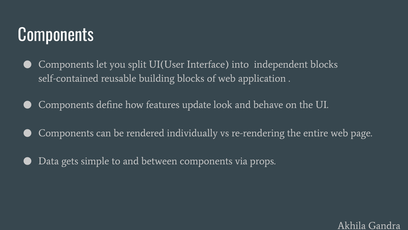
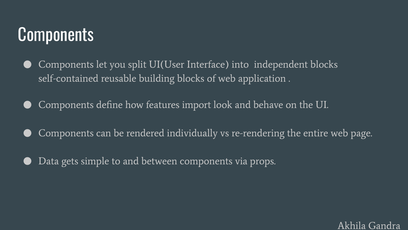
update: update -> import
